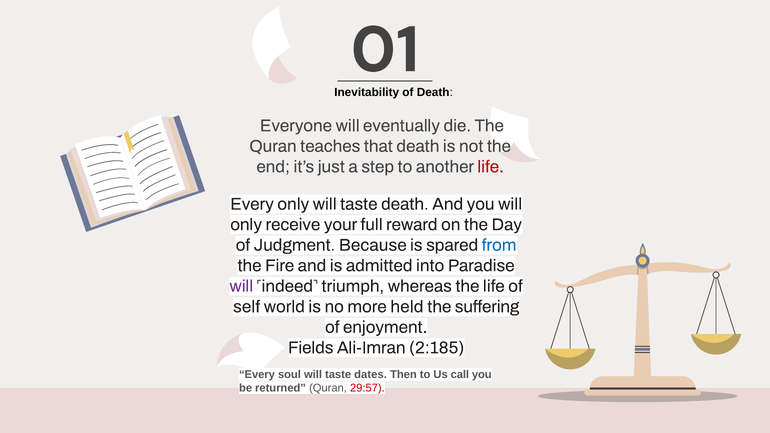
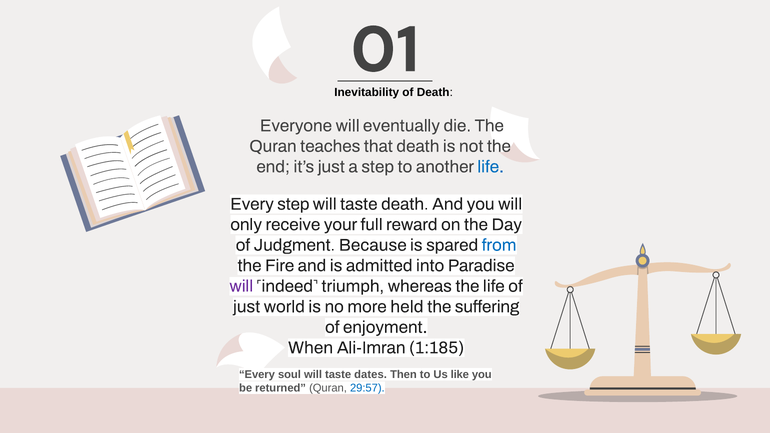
life at (491, 167) colour: red -> blue
Every only: only -> step
self at (247, 307): self -> just
Fields: Fields -> When
2:185: 2:185 -> 1:185
call: call -> like
29:57 colour: red -> blue
